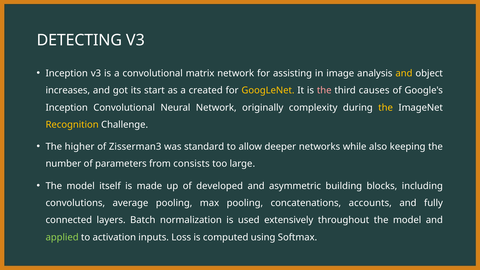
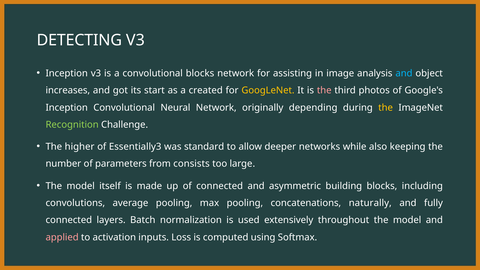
convolutional matrix: matrix -> blocks
and at (404, 73) colour: yellow -> light blue
causes: causes -> photos
complexity: complexity -> depending
Recognition colour: yellow -> light green
Zisserman3: Zisserman3 -> Essentially3
of developed: developed -> connected
accounts: accounts -> naturally
applied colour: light green -> pink
